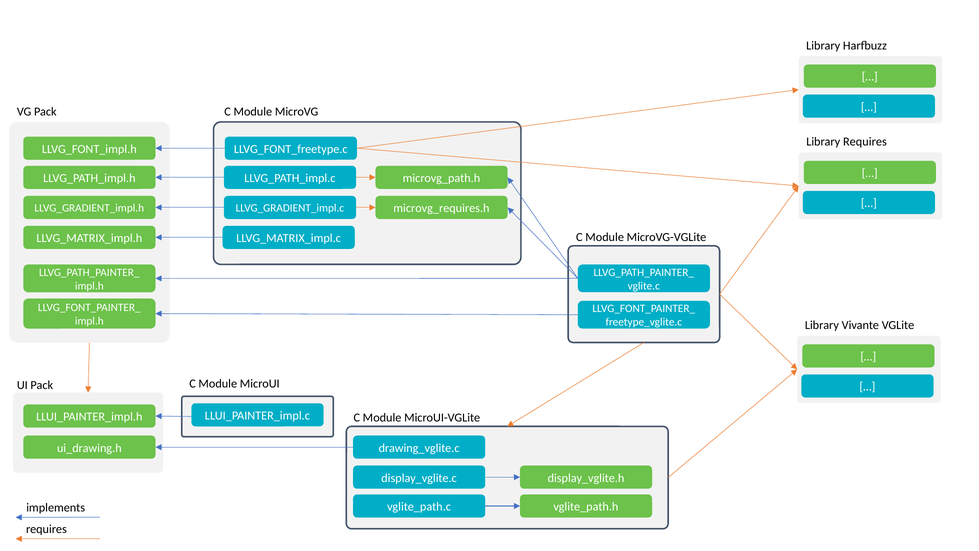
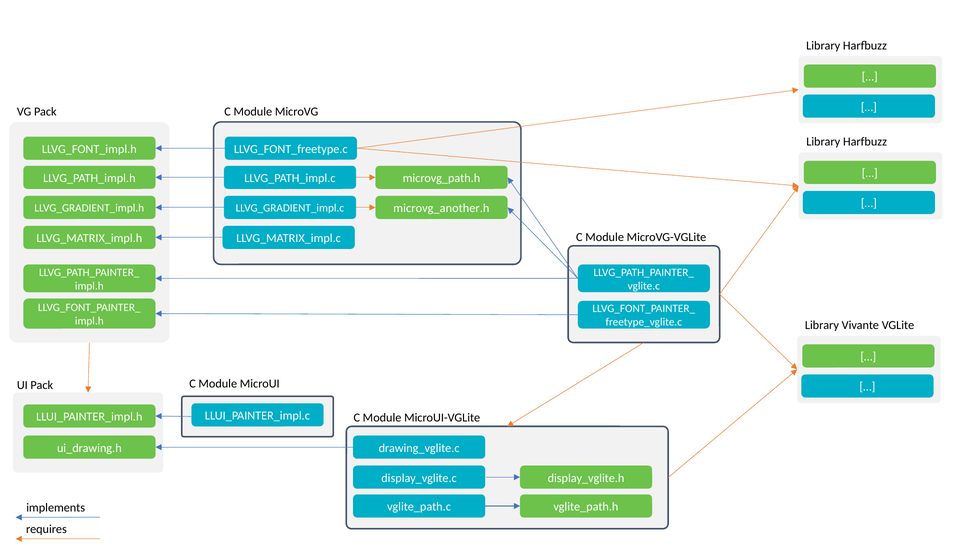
Requires at (865, 142): Requires -> Harfbuzz
microvg_requires.h: microvg_requires.h -> microvg_another.h
